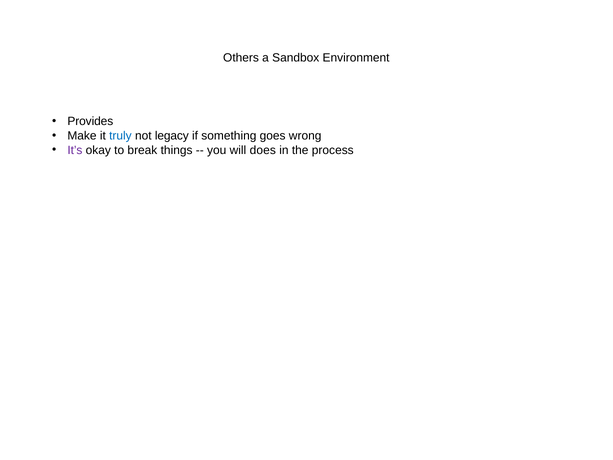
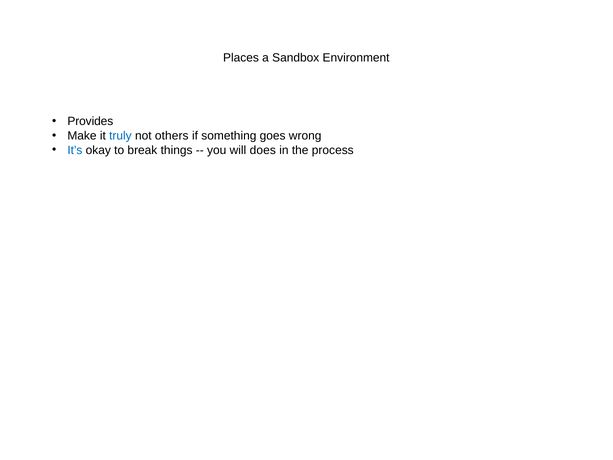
Others: Others -> Places
legacy: legacy -> others
It’s colour: purple -> blue
